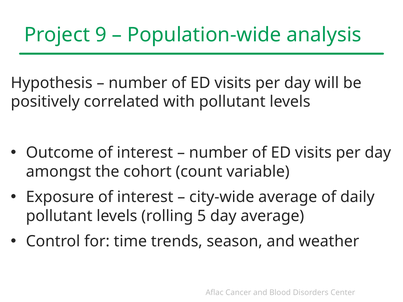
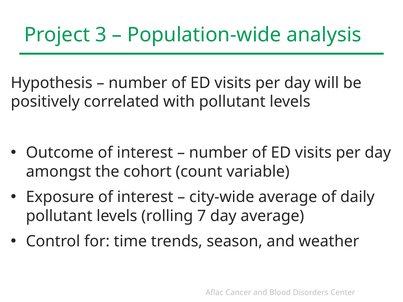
9: 9 -> 3
5: 5 -> 7
